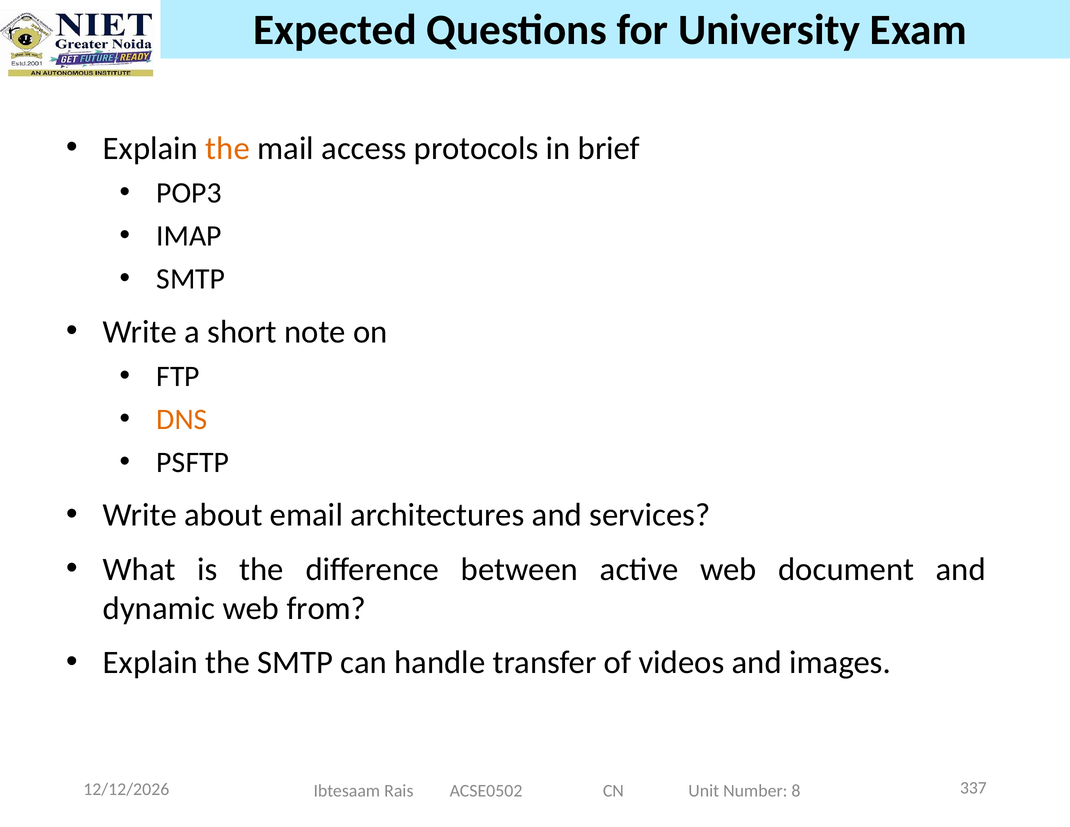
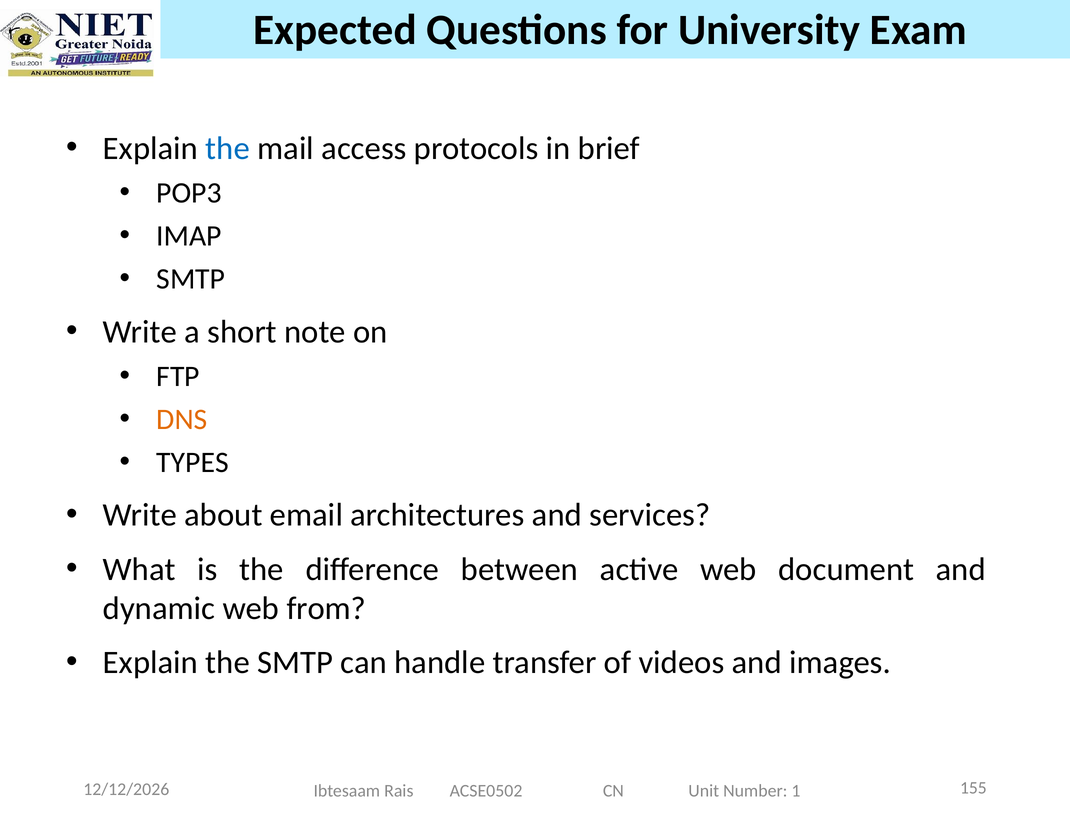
the at (228, 148) colour: orange -> blue
PSFTP: PSFTP -> TYPES
337: 337 -> 155
8: 8 -> 1
